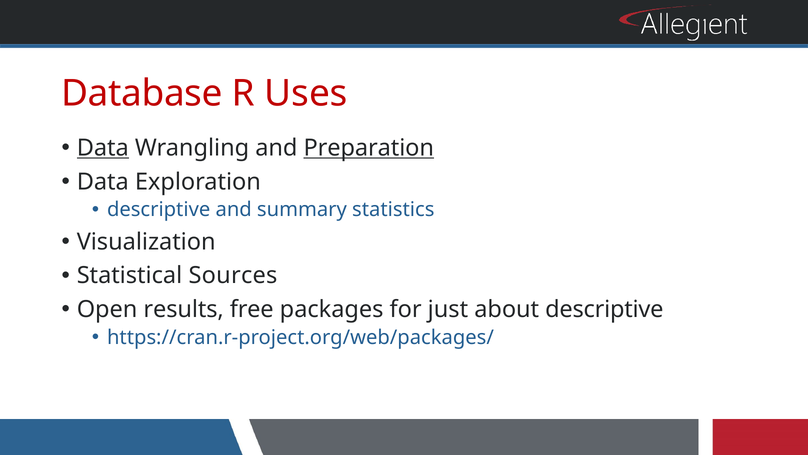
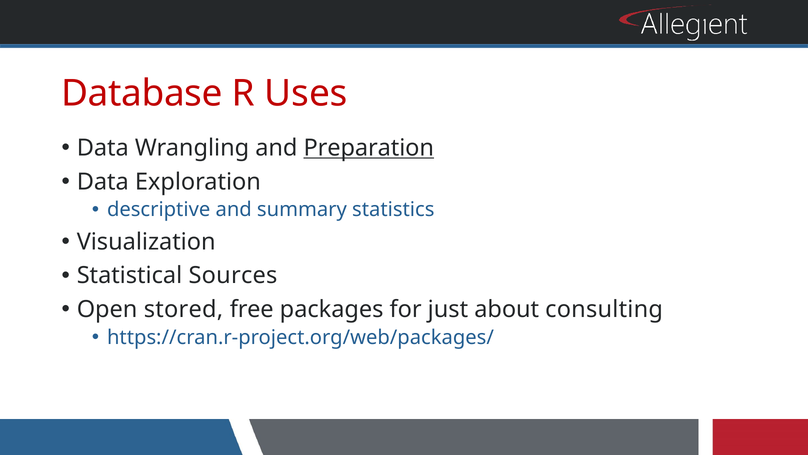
Data at (103, 148) underline: present -> none
results: results -> stored
about descriptive: descriptive -> consulting
